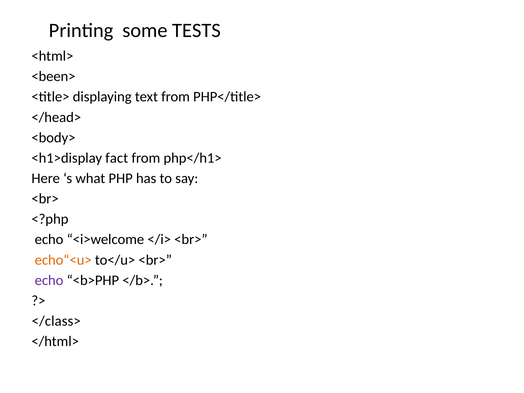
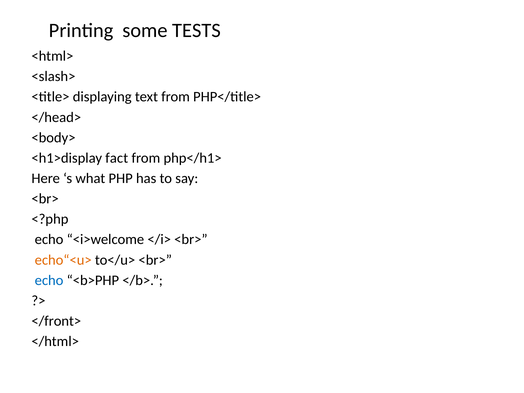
<been>: <been> -> <slash>
echo at (49, 280) colour: purple -> blue
</class>: </class> -> </front>
